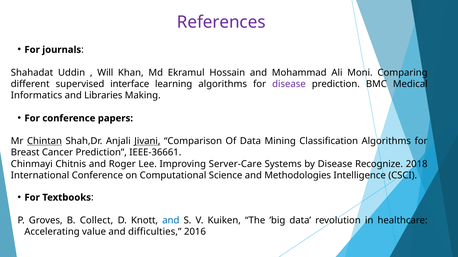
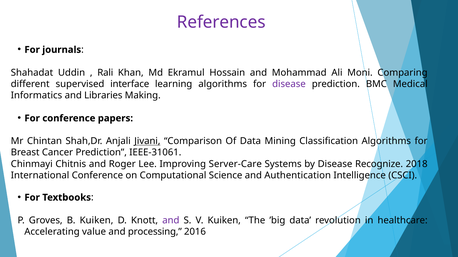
Will: Will -> Rali
Chintan underline: present -> none
IEEE-36661: IEEE-36661 -> IEEE-31061
Methodologies: Methodologies -> Authentication
B Collect: Collect -> Kuiken
and at (171, 221) colour: blue -> purple
difficulties: difficulties -> processing
